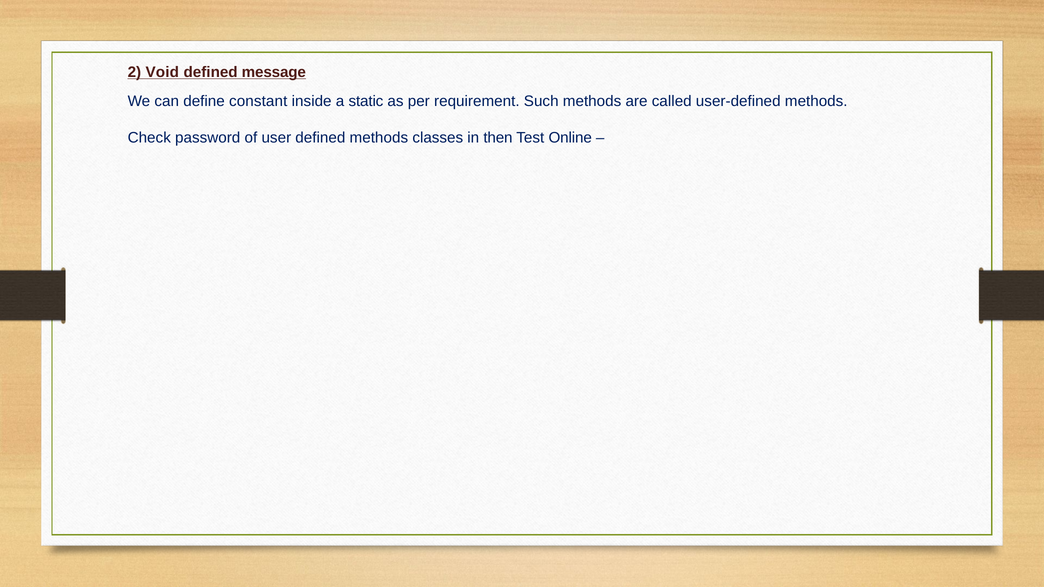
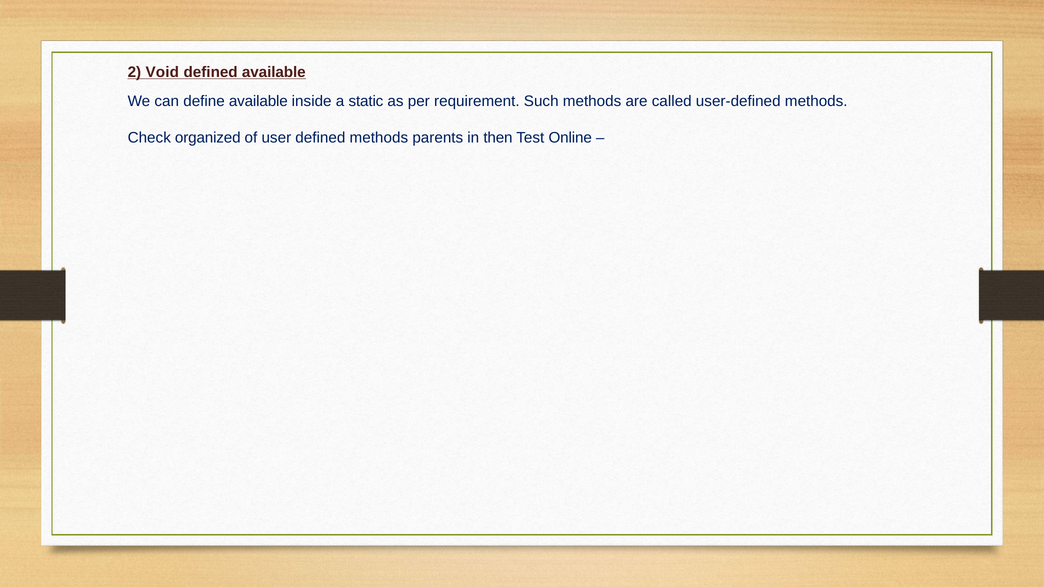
defined message: message -> available
define constant: constant -> available
password: password -> organized
classes: classes -> parents
